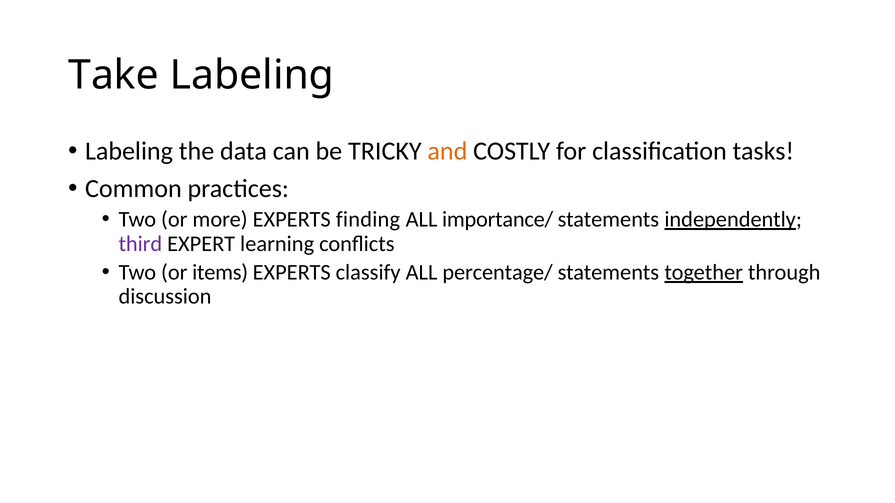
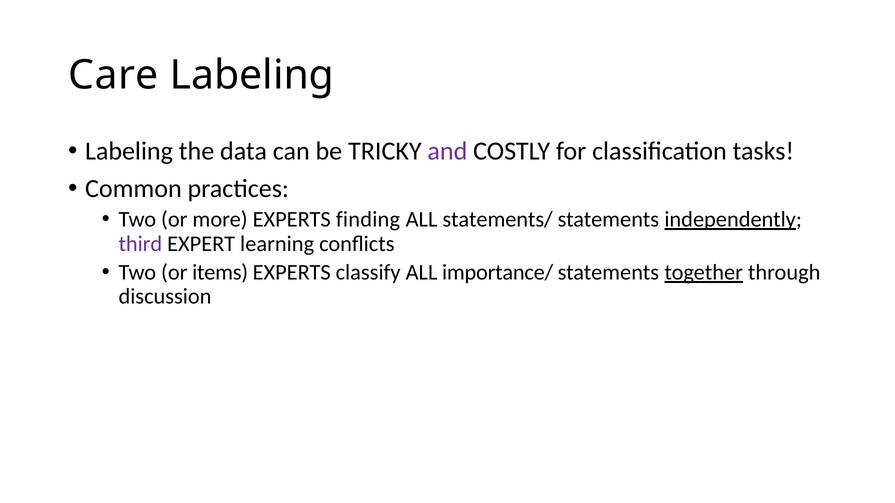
Take: Take -> Care
and colour: orange -> purple
importance/: importance/ -> statements/
percentage/: percentage/ -> importance/
